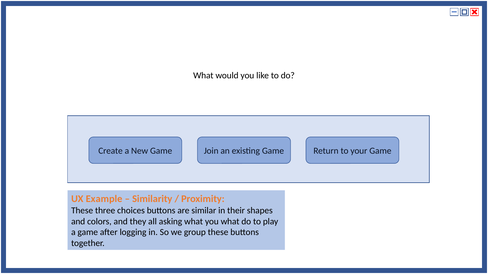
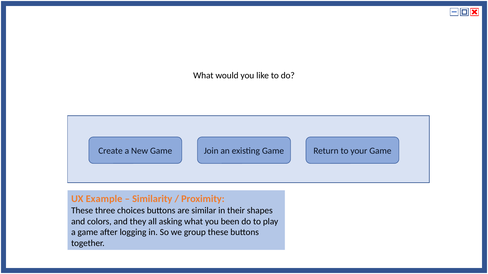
you what: what -> been
